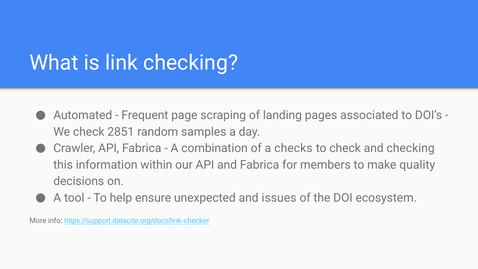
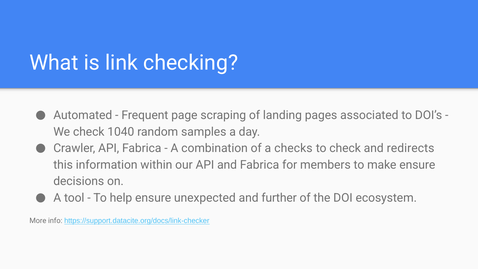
2851: 2851 -> 1040
and checking: checking -> redirects
make quality: quality -> ensure
issues: issues -> further
